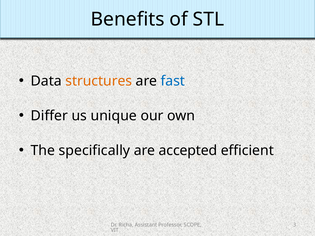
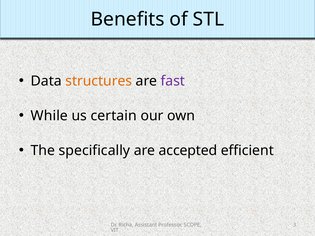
fast colour: blue -> purple
Differ: Differ -> While
unique: unique -> certain
